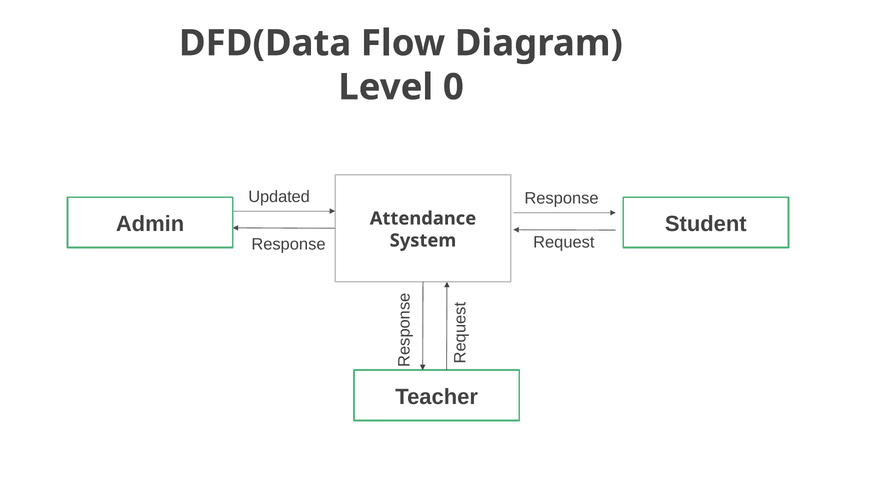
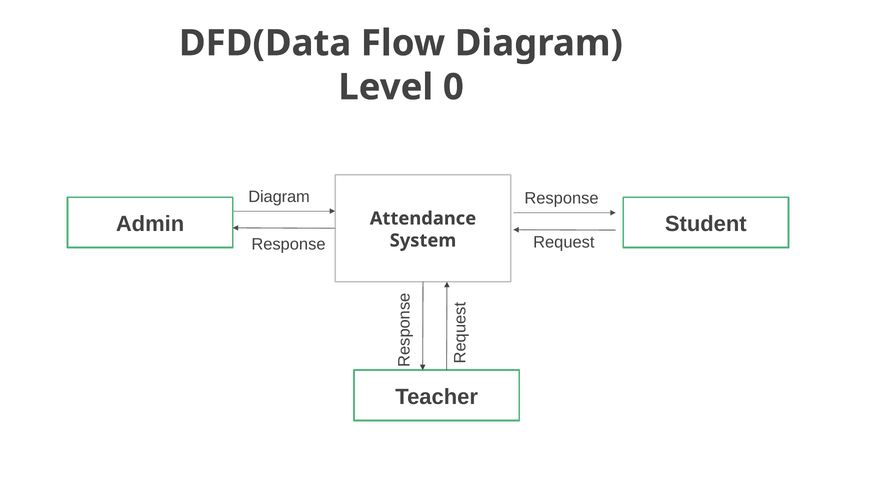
Updated at (279, 197): Updated -> Diagram
